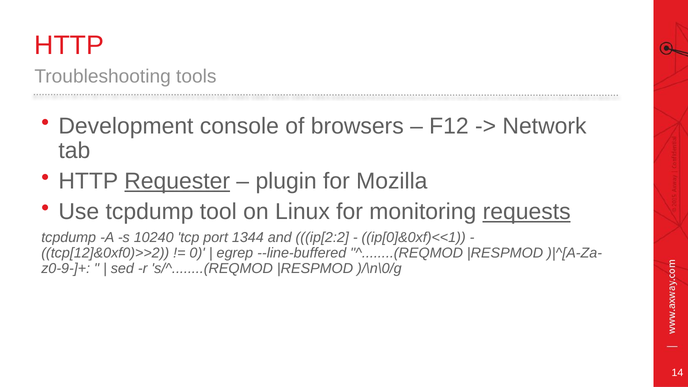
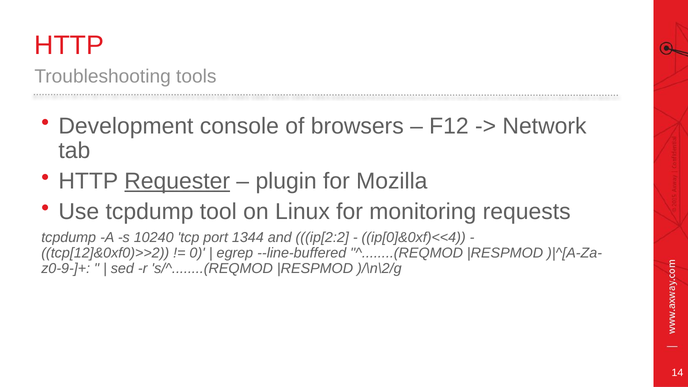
requests underline: present -> none
ip[0]&0xf)<<1: ip[0]&0xf)<<1 -> ip[0]&0xf)<<4
)/\n\0/g: )/\n\0/g -> )/\n\2/g
